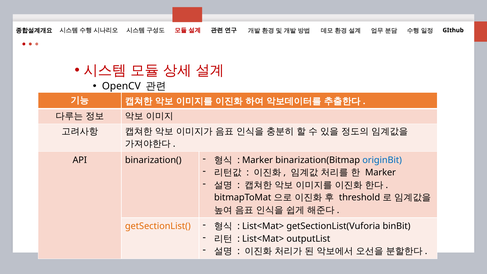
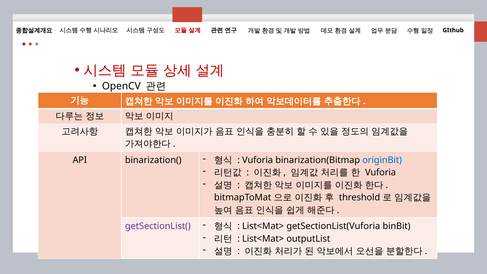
Marker at (258, 160): Marker -> Vuforia
Marker at (381, 173): Marker -> Vuforia
getSectionList( colour: orange -> purple
